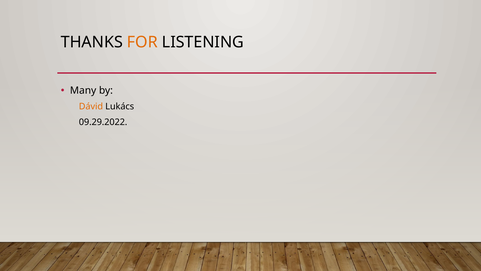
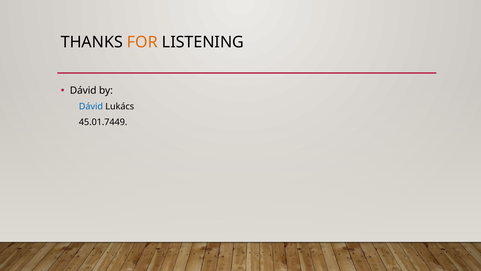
Many at (83, 90): Many -> Dávid
Dávid at (91, 106) colour: orange -> blue
09.29.2022: 09.29.2022 -> 45.01.7449
